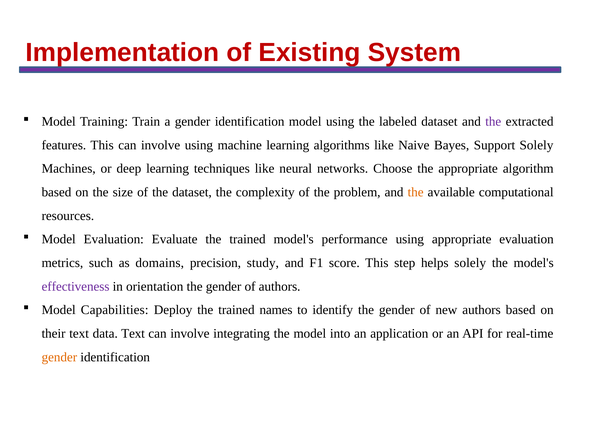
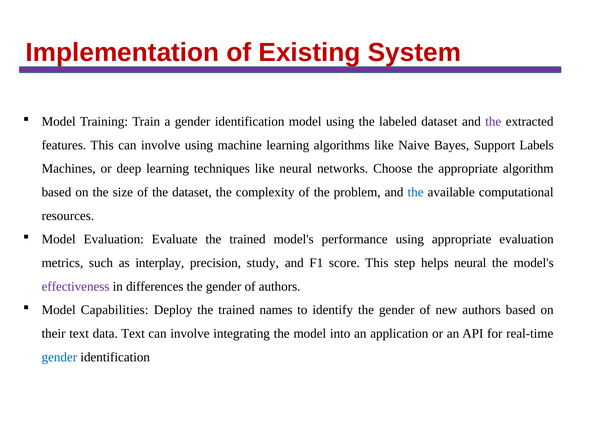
Support Solely: Solely -> Labels
the at (416, 192) colour: orange -> blue
domains: domains -> interplay
helps solely: solely -> neural
orientation: orientation -> differences
gender at (59, 357) colour: orange -> blue
